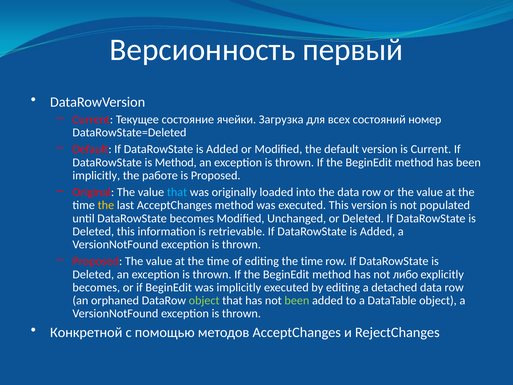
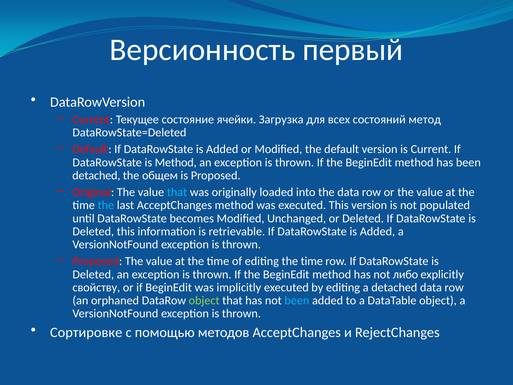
номер: номер -> метод
implicitly at (96, 175): implicitly -> detached
работе: работе -> общем
the at (106, 205) colour: yellow -> light blue
becomes at (96, 287): becomes -> свойству
been at (297, 300) colour: light green -> light blue
Конкретной: Конкретной -> Сортировке
